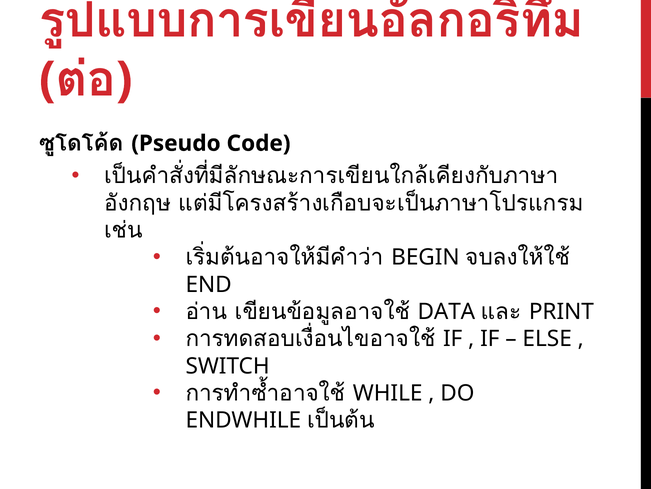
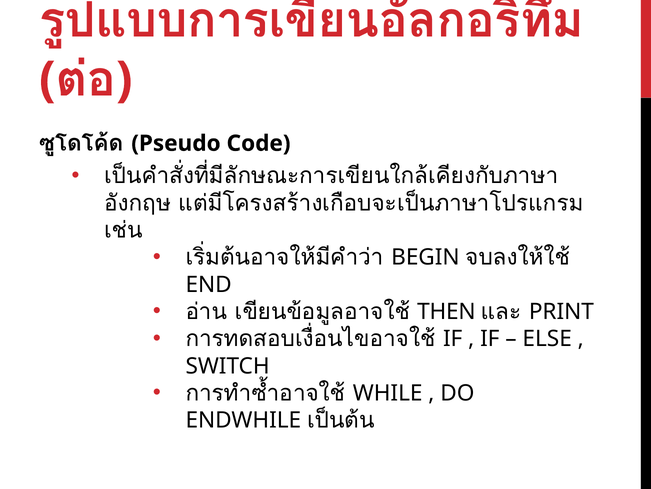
DATA: DATA -> THEN
